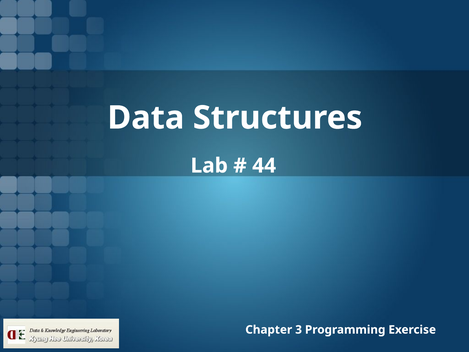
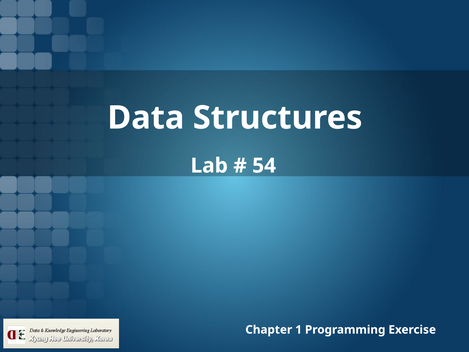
44: 44 -> 54
3: 3 -> 1
